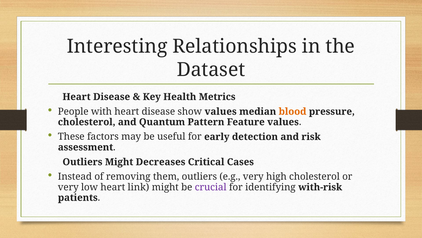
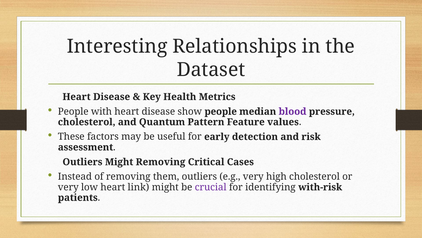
show values: values -> people
blood colour: orange -> purple
Might Decreases: Decreases -> Removing
